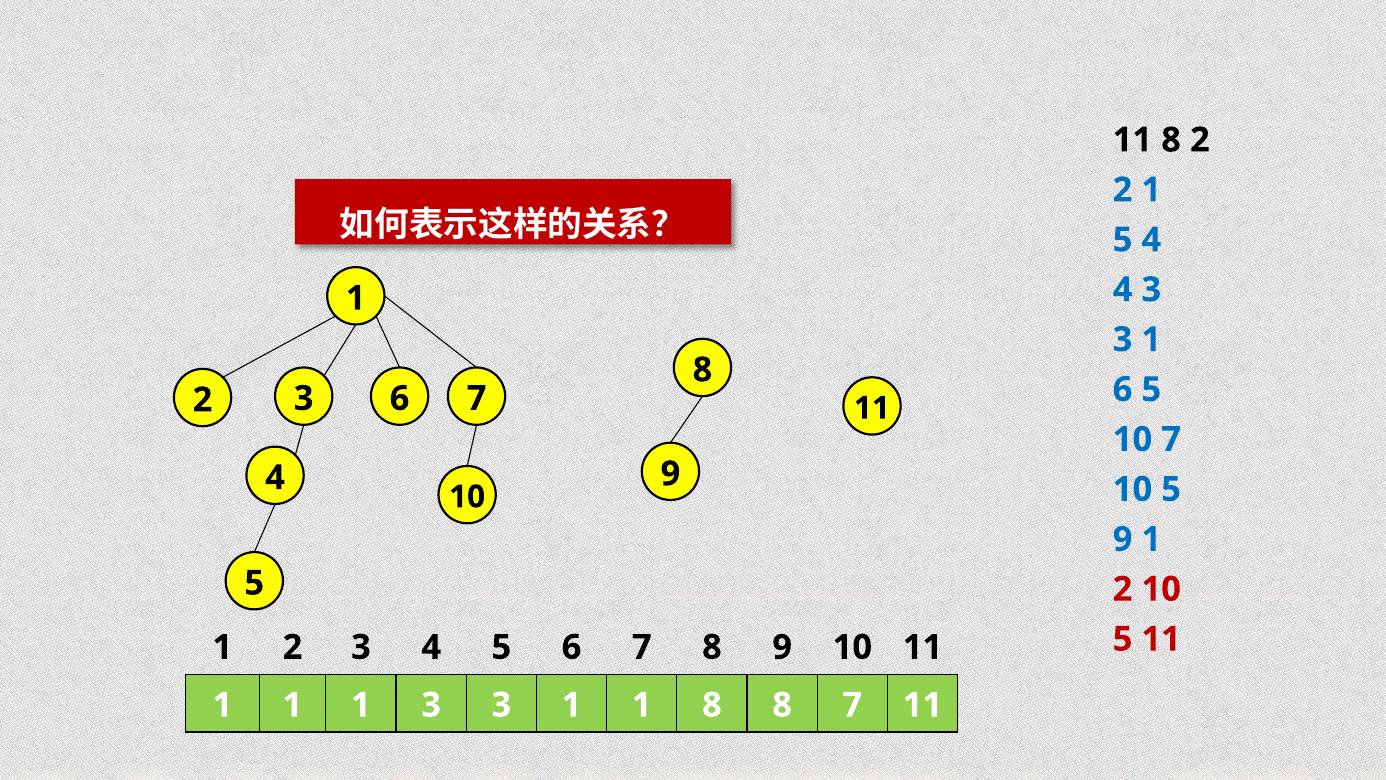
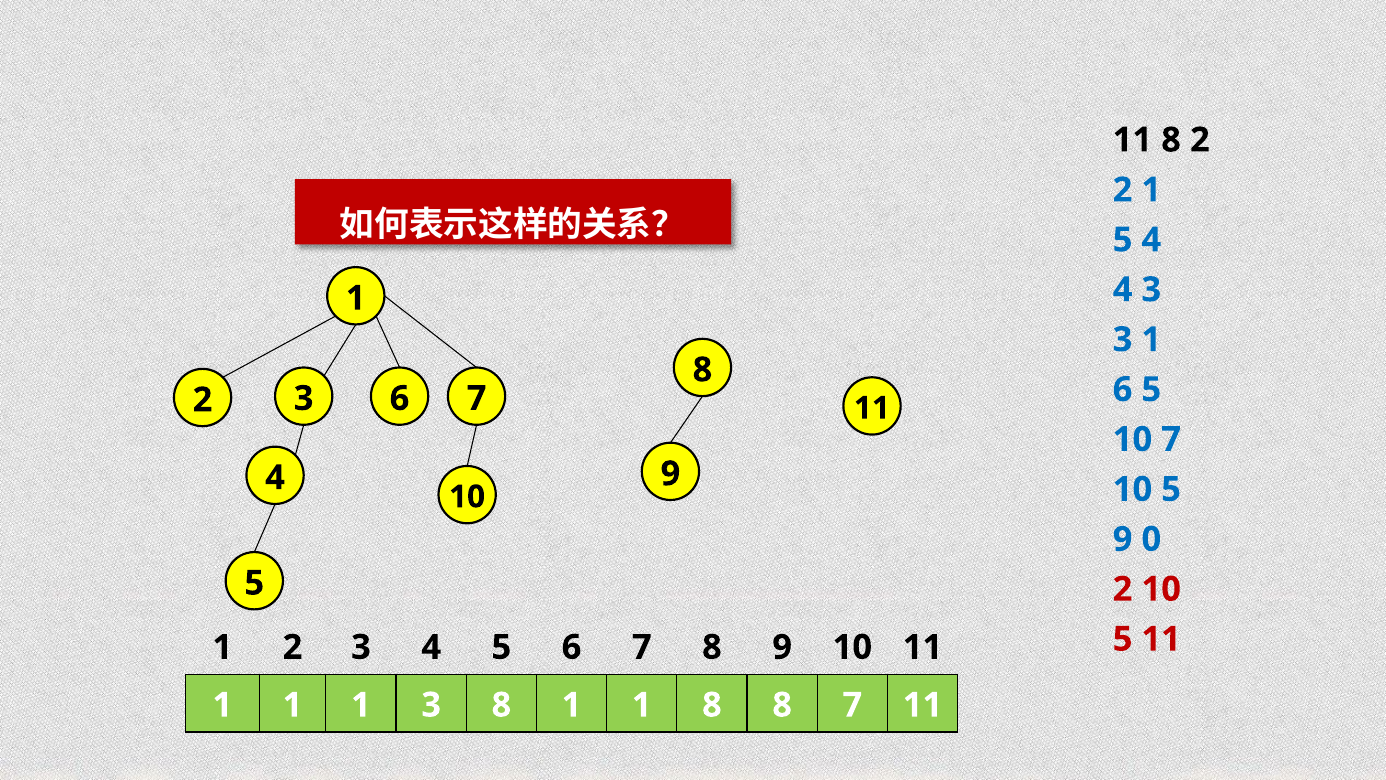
9 1: 1 -> 0
1 3 3: 3 -> 8
